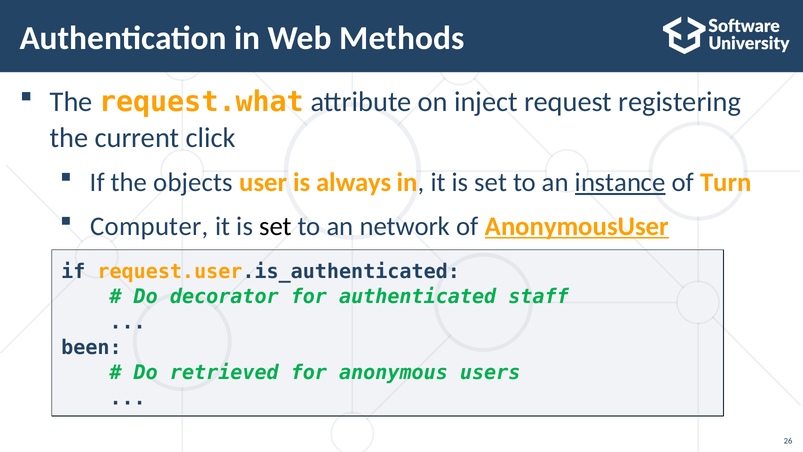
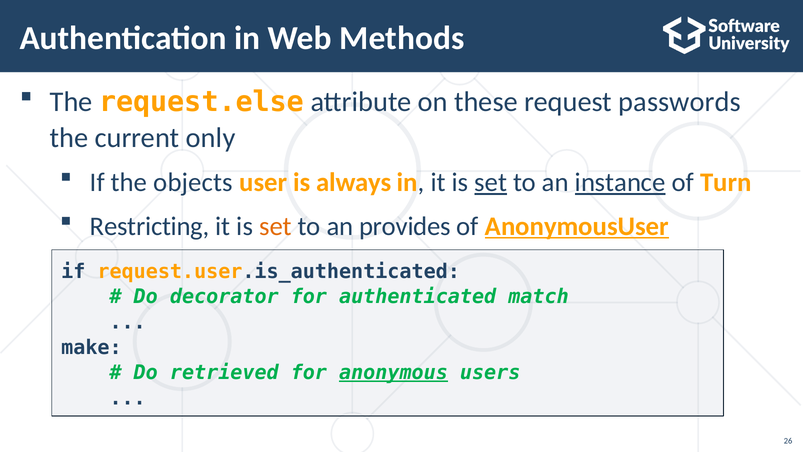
request.what: request.what -> request.else
inject: inject -> these
registering: registering -> passwords
click: click -> only
set at (491, 182) underline: none -> present
Computer: Computer -> Restricting
set at (275, 226) colour: black -> orange
network: network -> provides
staff: staff -> match
been: been -> make
anonymous underline: none -> present
